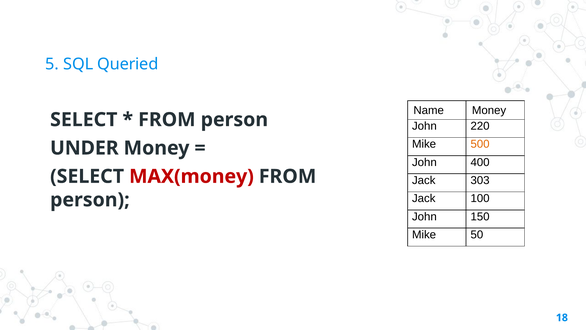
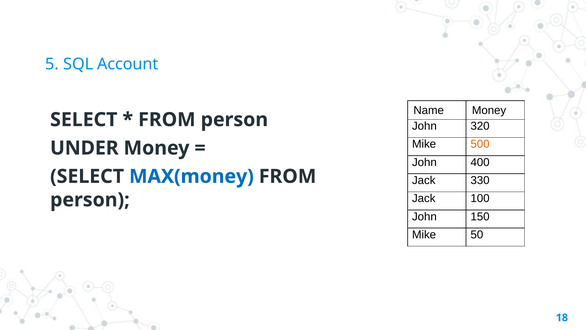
Queried: Queried -> Account
220: 220 -> 320
MAX(money colour: red -> blue
303: 303 -> 330
